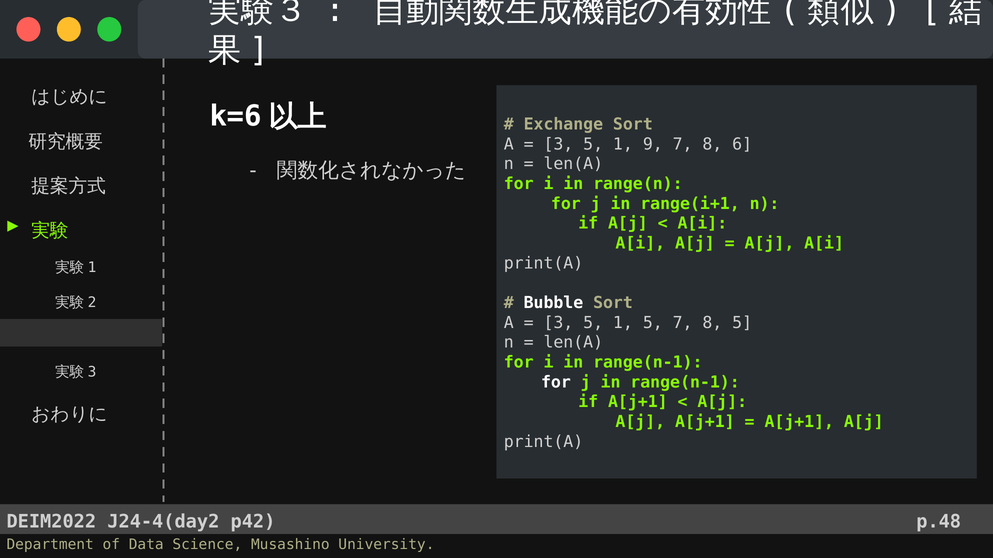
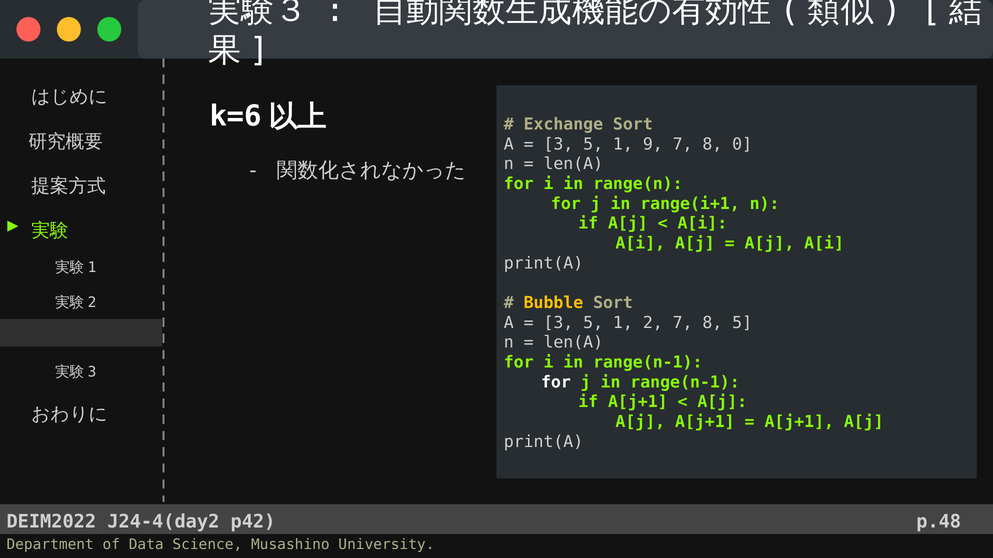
6: 6 -> 0
Bubble colour: white -> yellow
1 5: 5 -> 2
